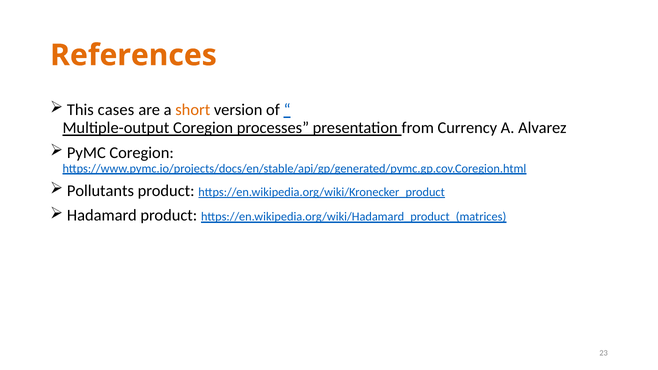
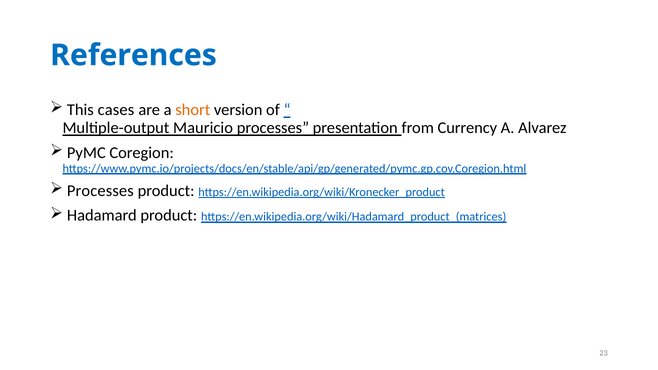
References colour: orange -> blue
Multiple-output Coregion: Coregion -> Mauricio
Pollutants at (100, 191): Pollutants -> Processes
